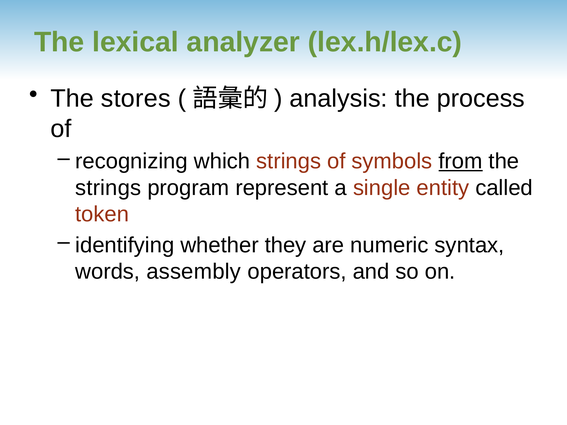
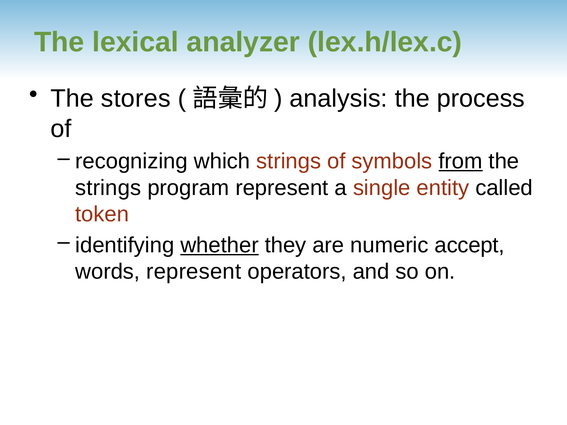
whether underline: none -> present
syntax: syntax -> accept
words assembly: assembly -> represent
